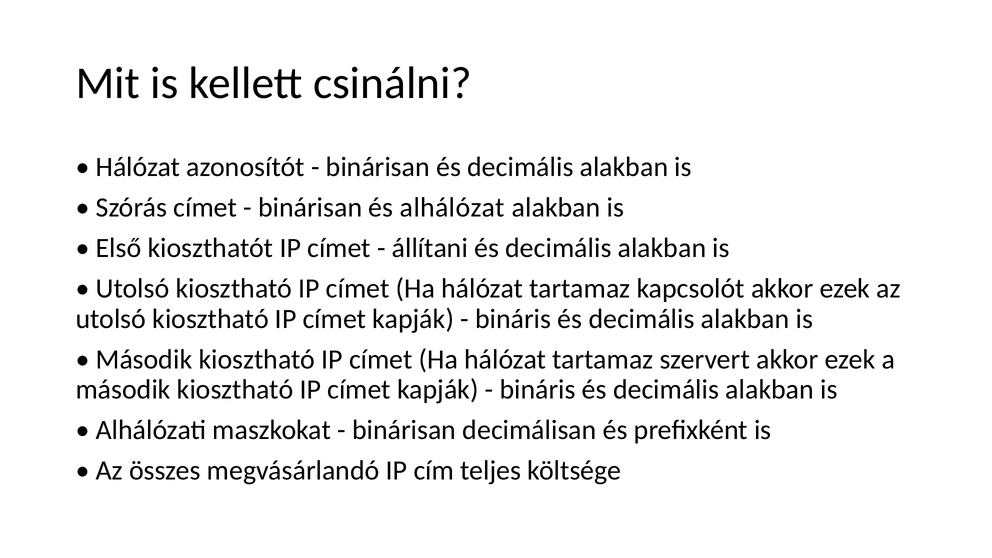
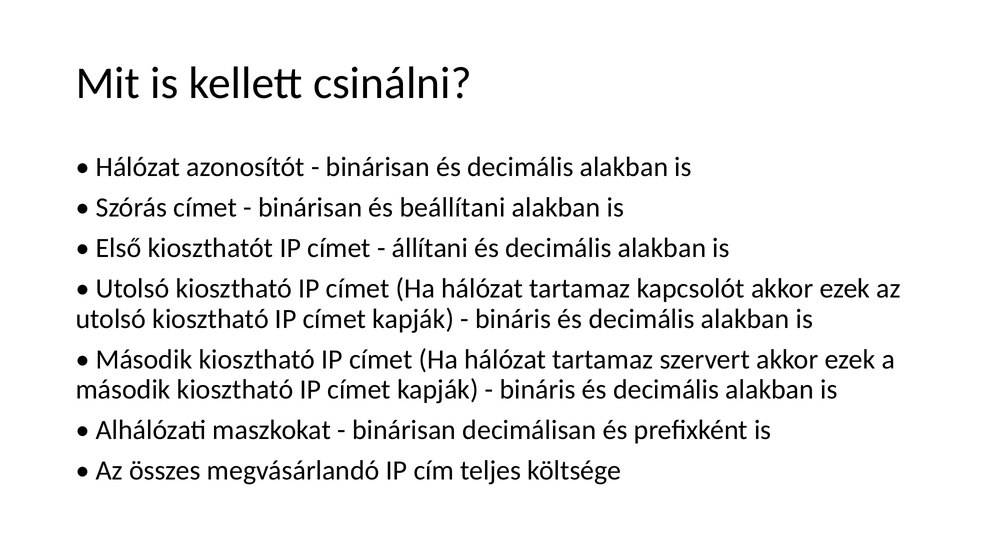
alhálózat: alhálózat -> beállítani
